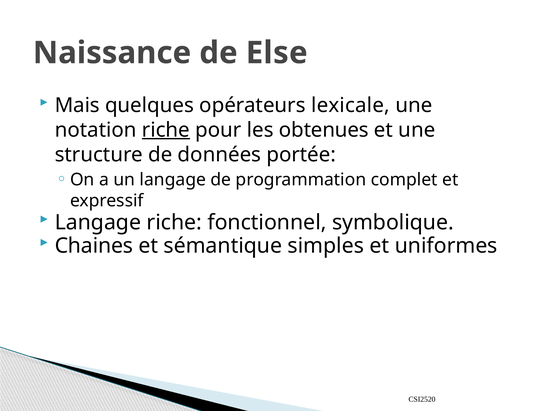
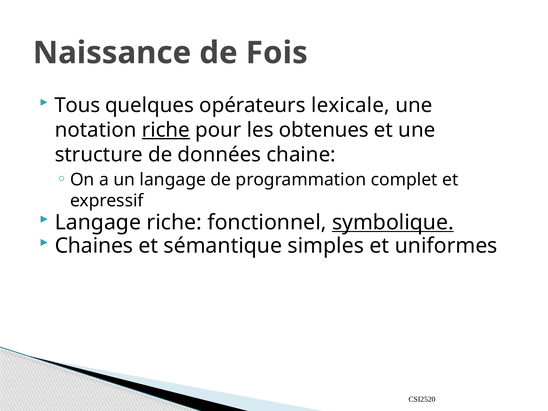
Else: Else -> Fois
Mais: Mais -> Tous
portée: portée -> chaine
symbolique underline: none -> present
